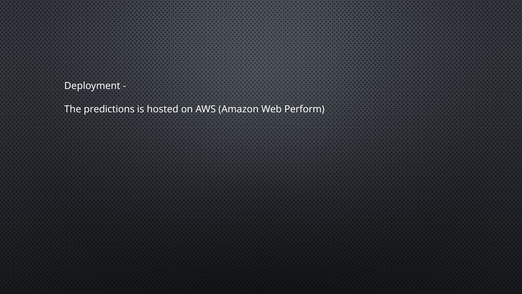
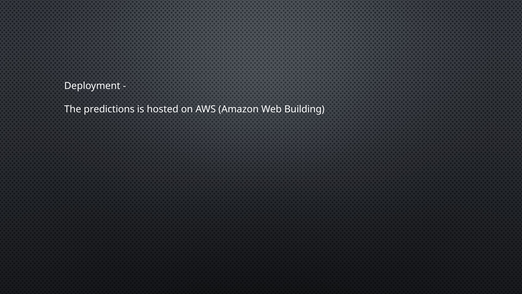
Perform: Perform -> Building
